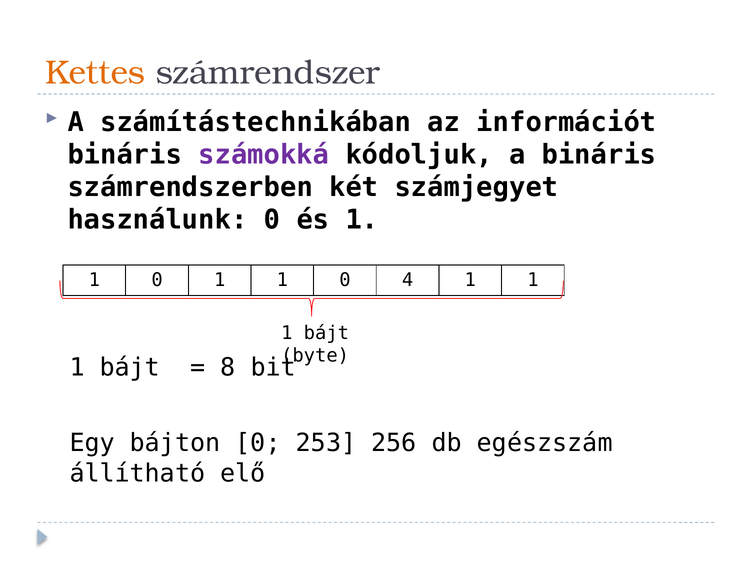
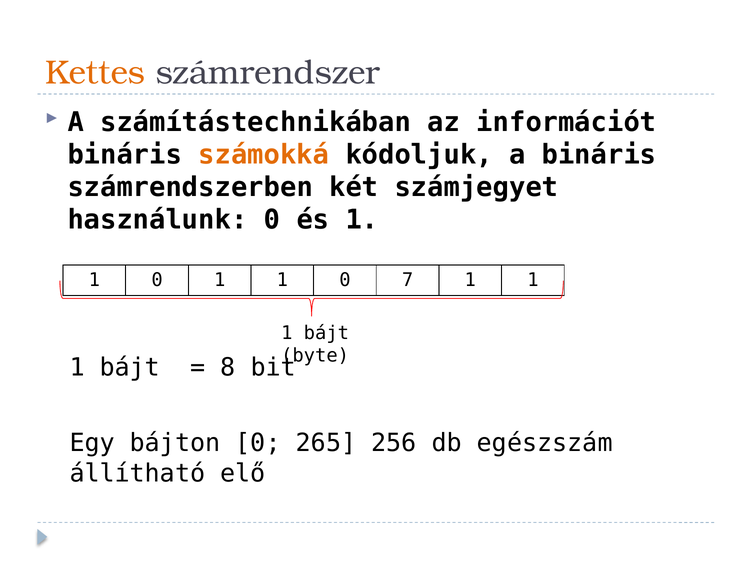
számokká colour: purple -> orange
4: 4 -> 7
253: 253 -> 265
